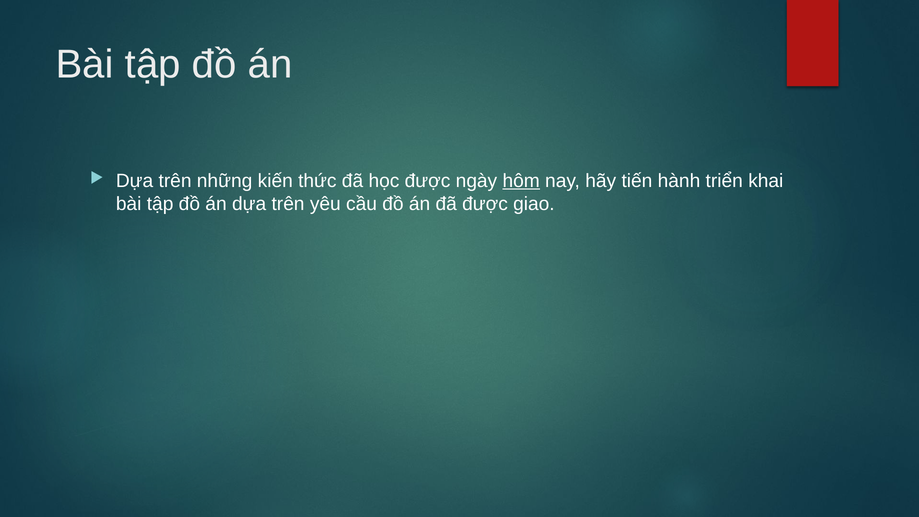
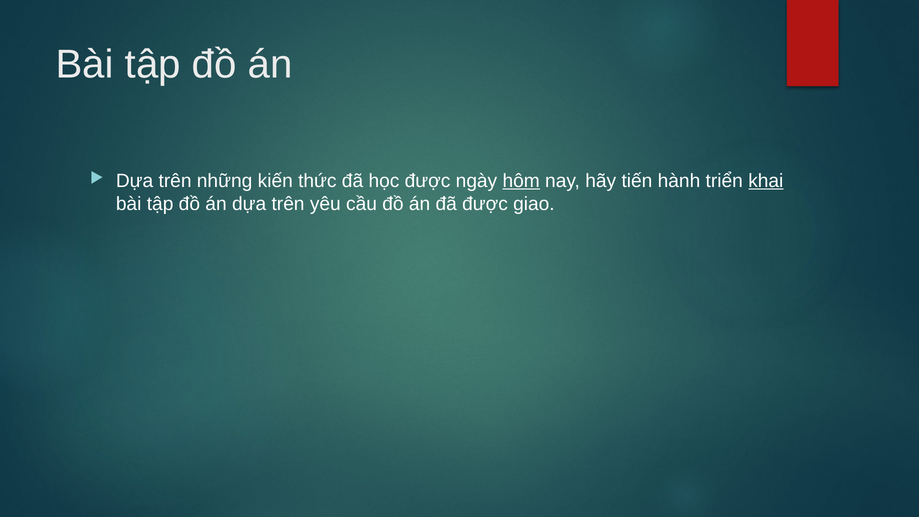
khai underline: none -> present
